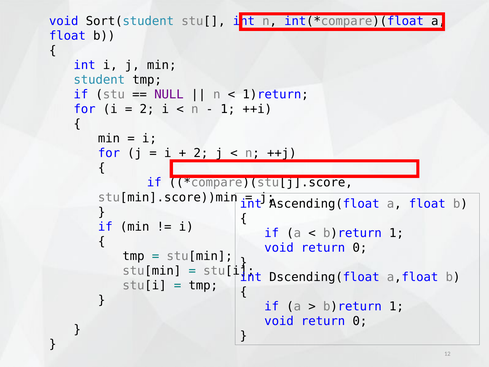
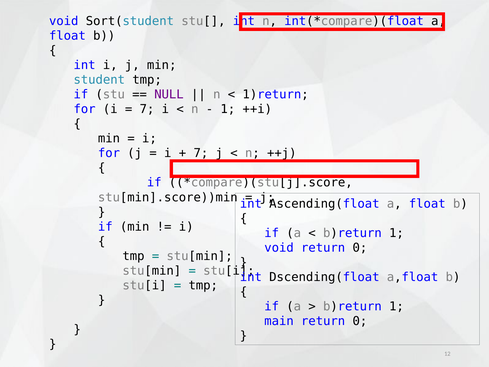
2 at (147, 109): 2 -> 7
2 at (201, 153): 2 -> 7
void at (279, 321): void -> main
